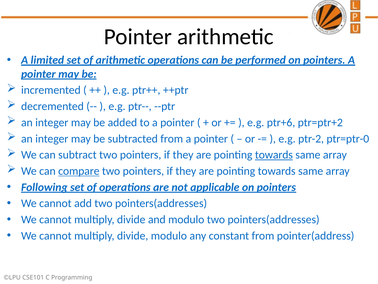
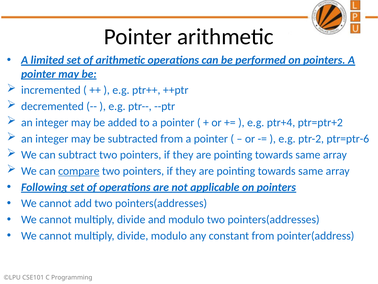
ptr+6: ptr+6 -> ptr+4
ptr=ptr-0: ptr=ptr-0 -> ptr=ptr-6
towards at (274, 155) underline: present -> none
